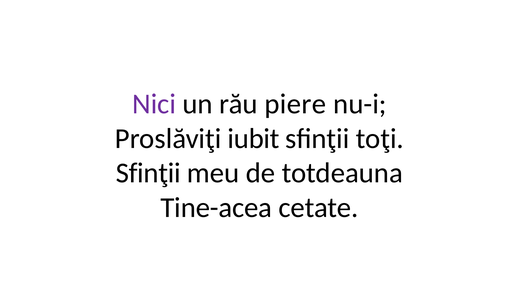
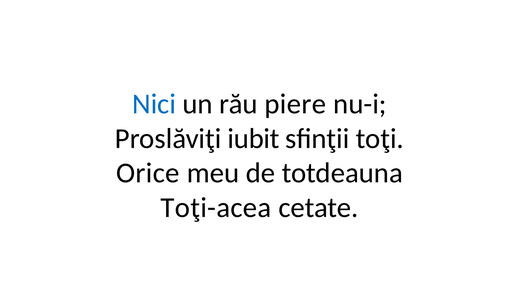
Nici colour: purple -> blue
Sfinţii at (148, 173): Sfinţii -> Orice
Tine-acea: Tine-acea -> Toţi-acea
